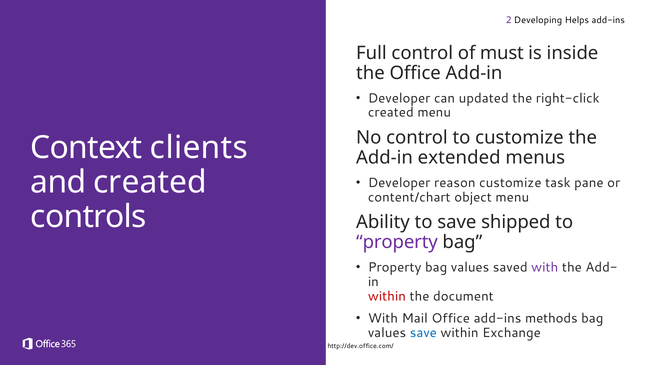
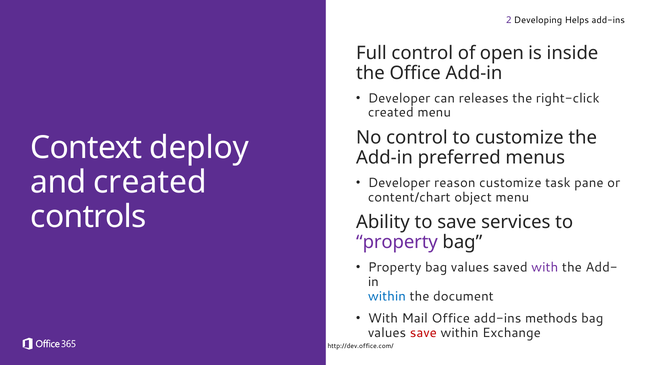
must: must -> open
updated: updated -> releases
clients: clients -> deploy
extended: extended -> preferred
shipped: shipped -> services
within at (387, 296) colour: red -> blue
save at (423, 333) colour: blue -> red
